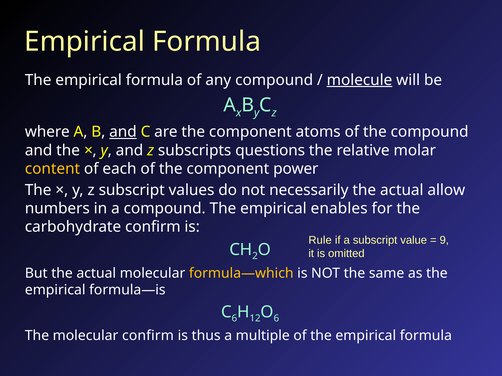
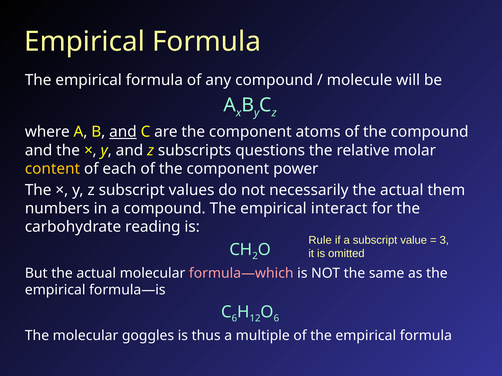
molecule underline: present -> none
allow: allow -> them
enables: enables -> interact
carbohydrate confirm: confirm -> reading
9: 9 -> 3
formula—which colour: yellow -> pink
molecular confirm: confirm -> goggles
